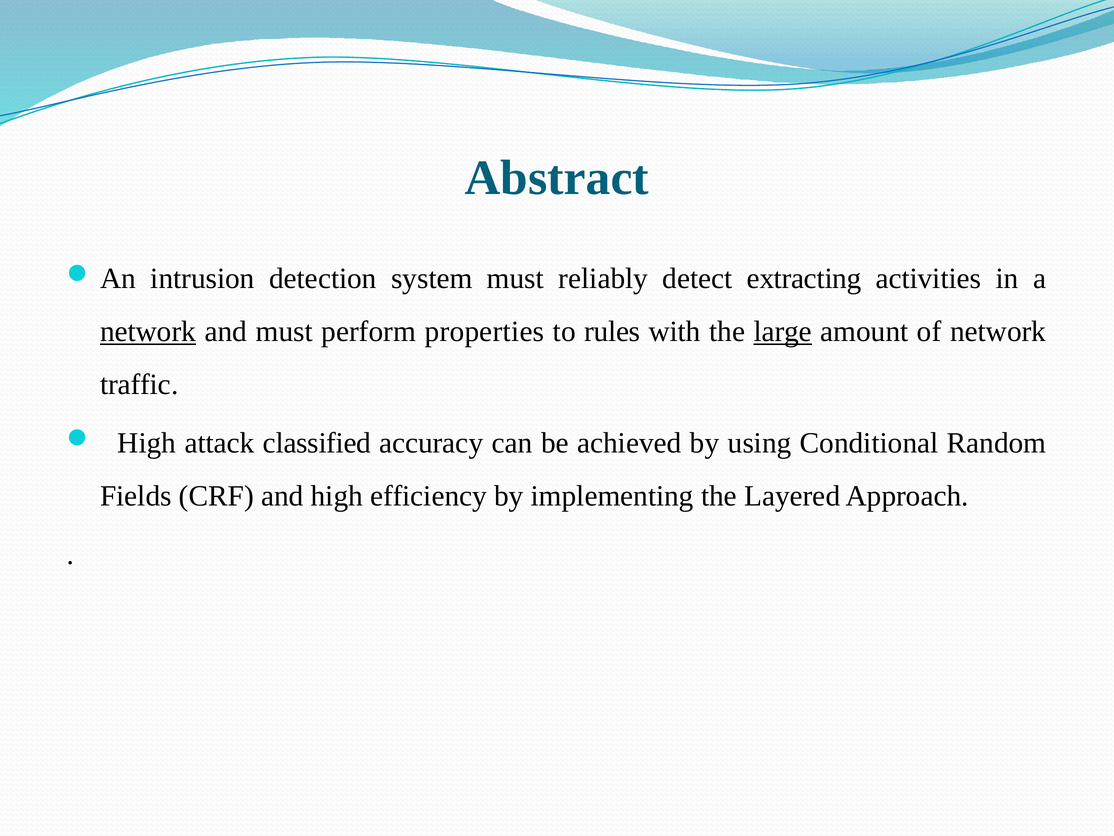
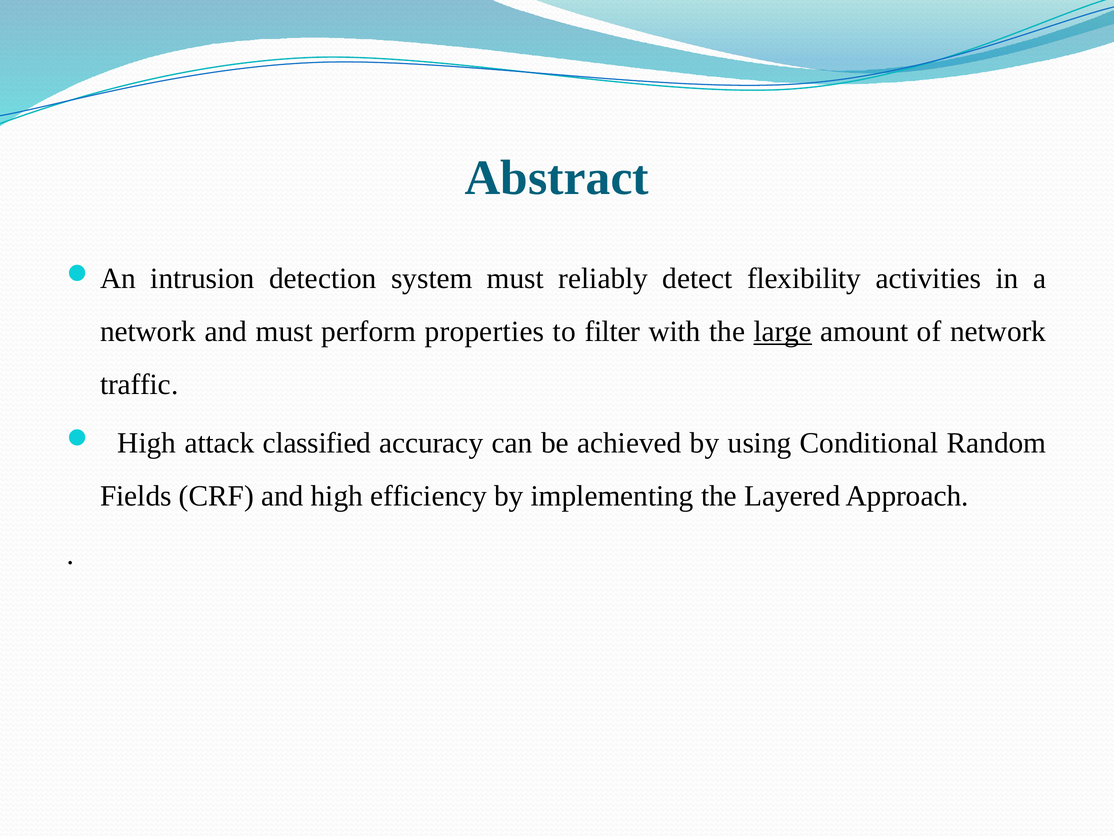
extracting: extracting -> flexibility
network at (148, 331) underline: present -> none
rules: rules -> filter
